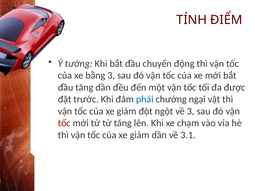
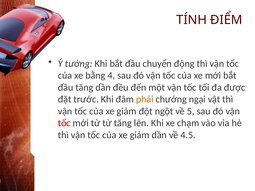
bằng 3: 3 -> 4
phải colour: blue -> orange
về 3: 3 -> 5
3.1: 3.1 -> 4.5
